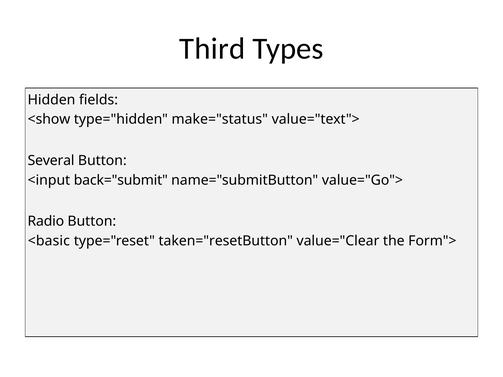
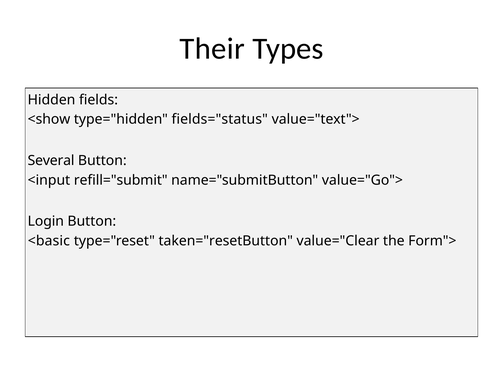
Third: Third -> Their
make="status: make="status -> fields="status
back="submit: back="submit -> refill="submit
Radio: Radio -> Login
